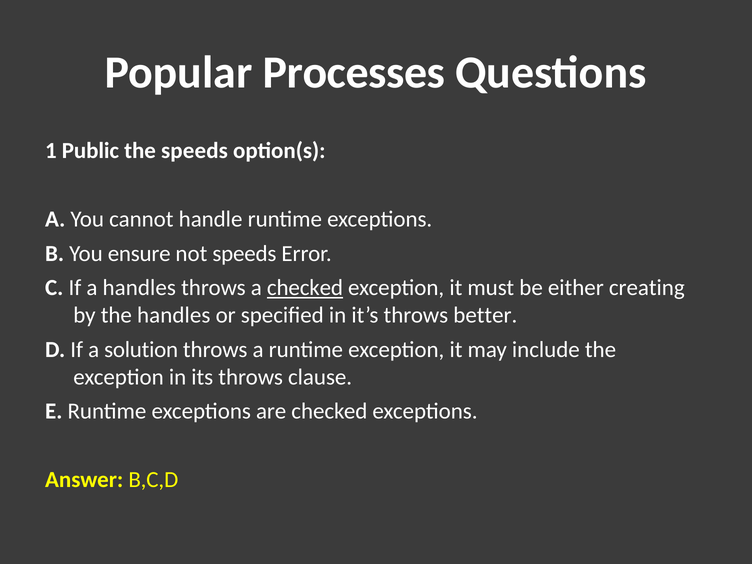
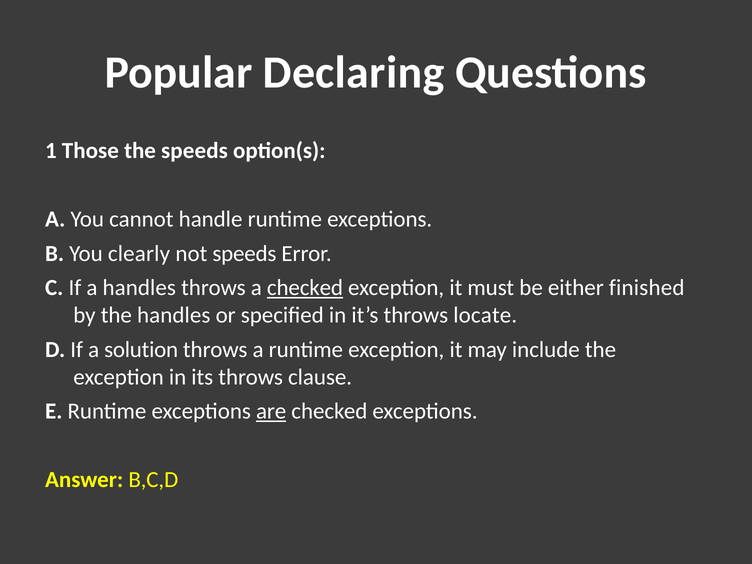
Processes: Processes -> Declaring
Public: Public -> Those
ensure: ensure -> clearly
creating: creating -> finished
better: better -> locate
are underline: none -> present
